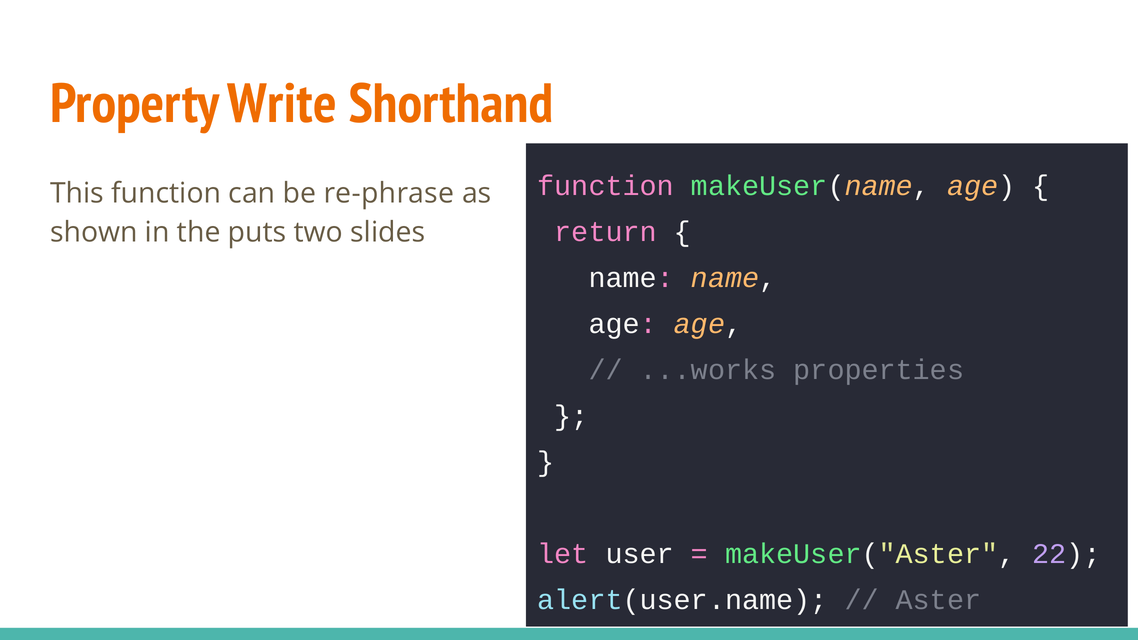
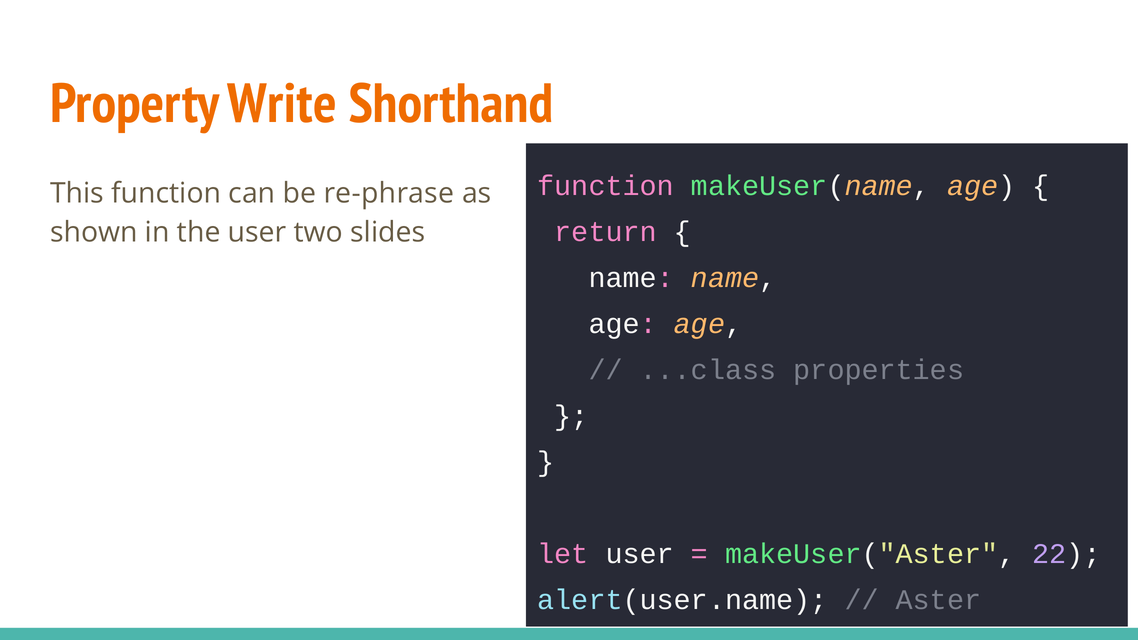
the puts: puts -> user
...works: ...works -> ...class
